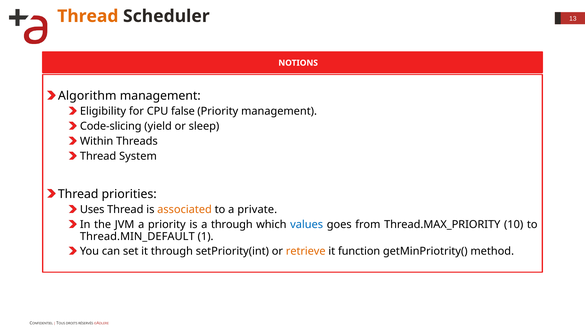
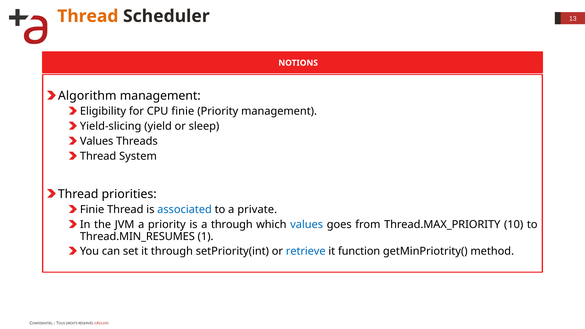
CPU false: false -> finie
Code-slicing: Code-slicing -> Yield-slicing
Within at (97, 141): Within -> Values
Uses at (92, 210): Uses -> Finie
associated colour: orange -> blue
Thread.MIN_DEFAULT: Thread.MIN_DEFAULT -> Thread.MIN_RESUMES
retrieve colour: orange -> blue
